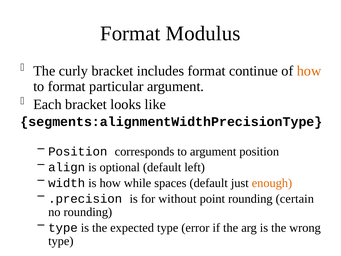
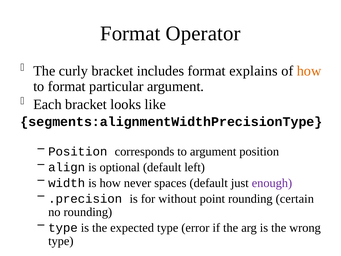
Modulus: Modulus -> Operator
continue: continue -> explains
while: while -> never
enough colour: orange -> purple
